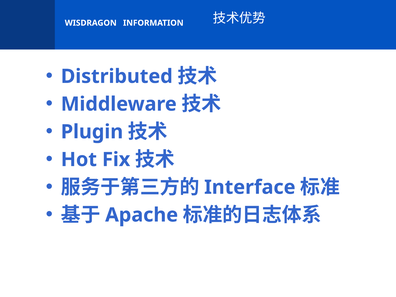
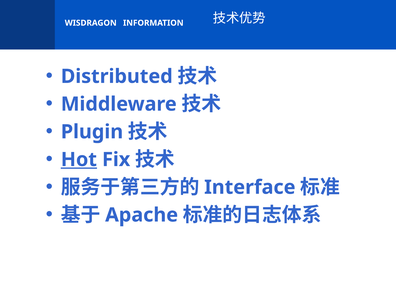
Hot underline: none -> present
